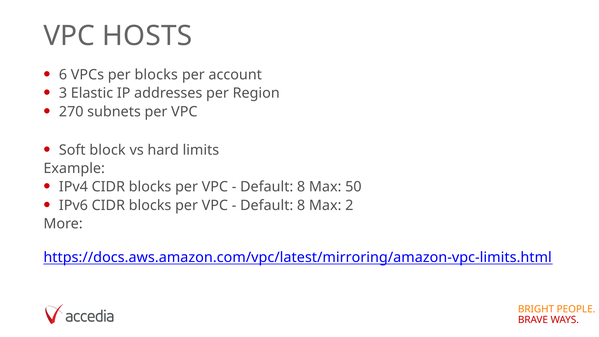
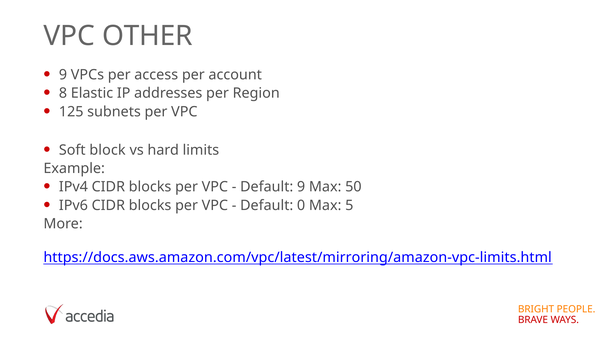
HOSTS: HOSTS -> OTHER
6 at (63, 75): 6 -> 9
per blocks: blocks -> access
3: 3 -> 8
270: 270 -> 125
8 at (301, 187): 8 -> 9
8 at (301, 205): 8 -> 0
2: 2 -> 5
